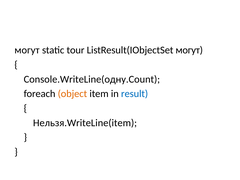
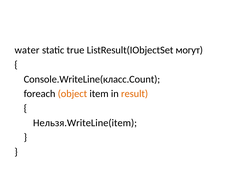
могут at (27, 50): могут -> water
tour: tour -> true
Console.WriteLine(одну.Count: Console.WriteLine(одну.Count -> Console.WriteLine(класс.Count
result colour: blue -> orange
